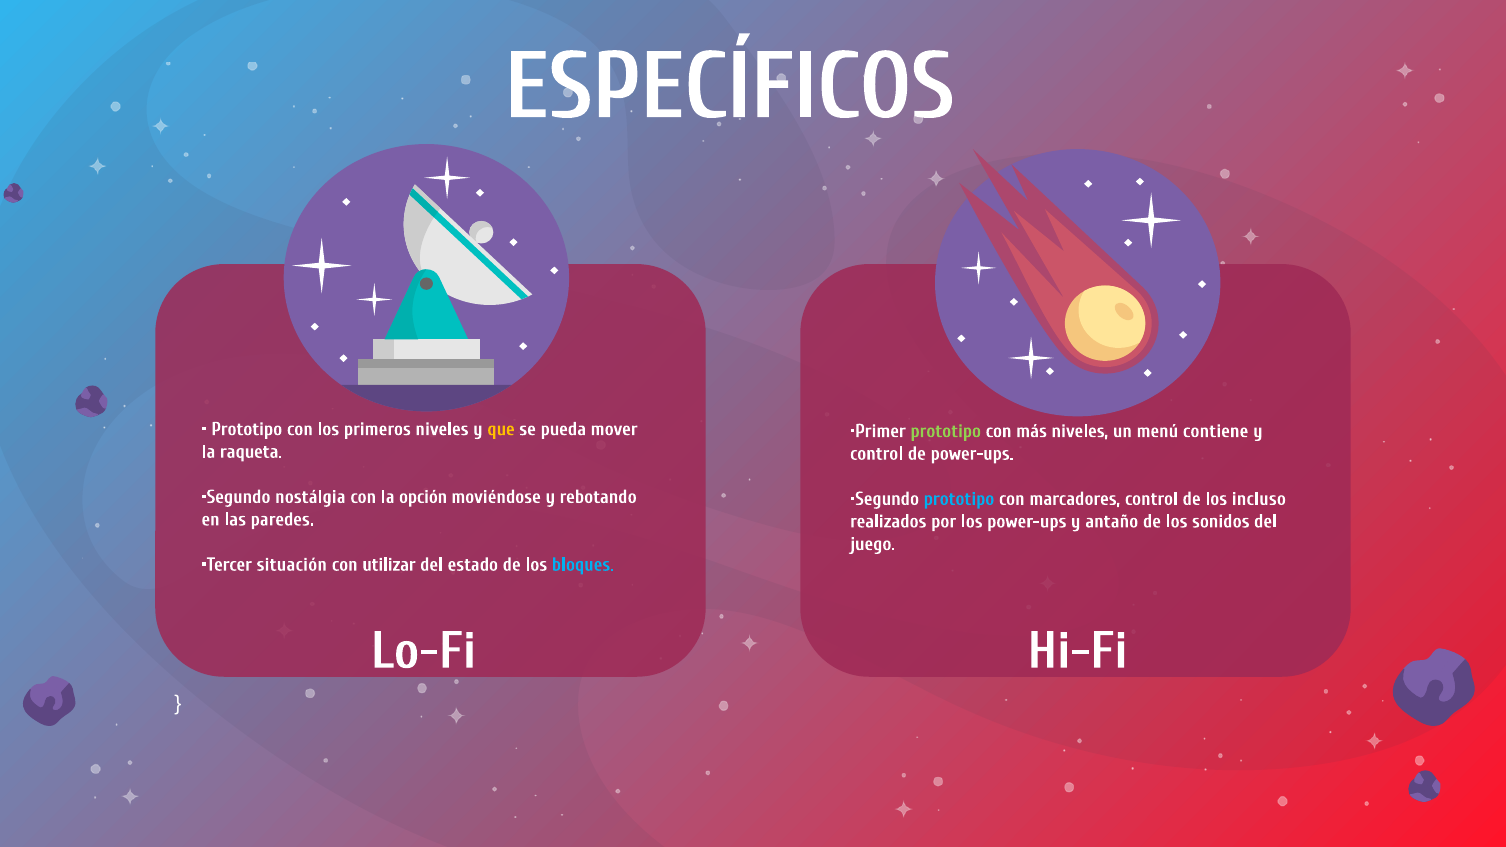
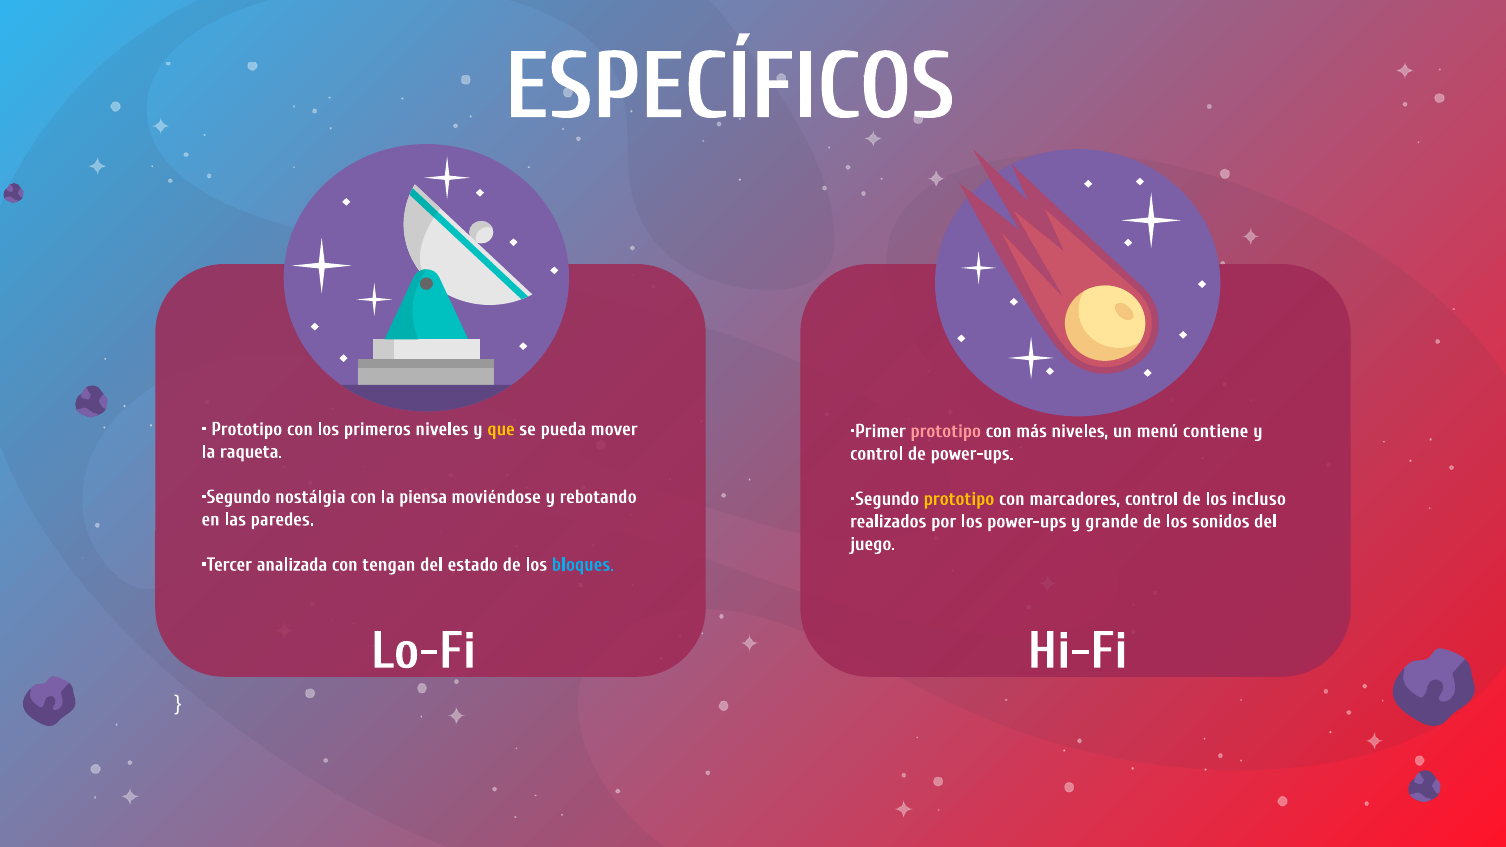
prototipo at (946, 431) colour: light green -> pink
opción: opción -> piensa
prototipo at (959, 499) colour: light blue -> yellow
antaño: antaño -> grande
situación: situación -> analizada
utilizar: utilizar -> tengan
